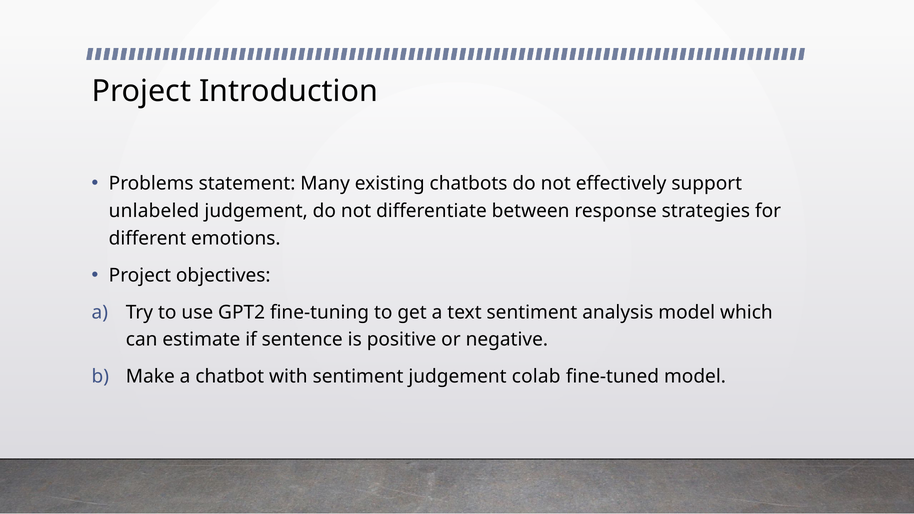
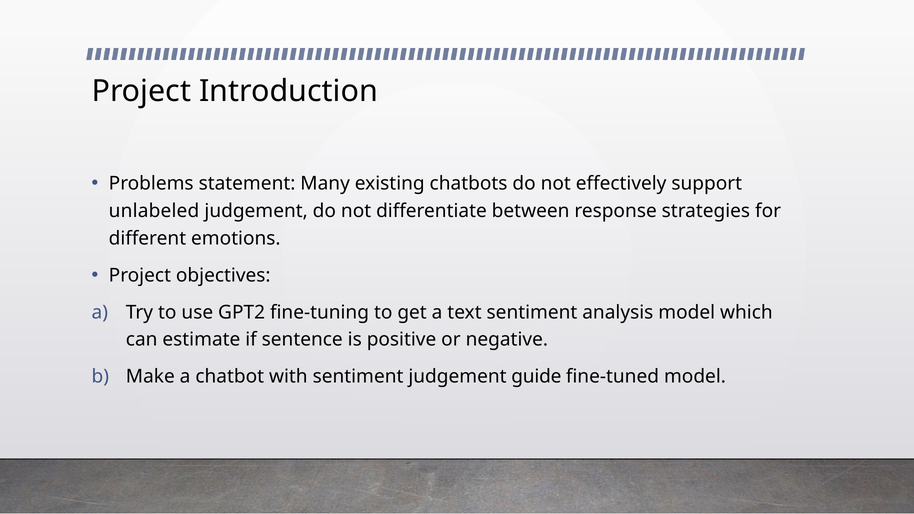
colab: colab -> guide
